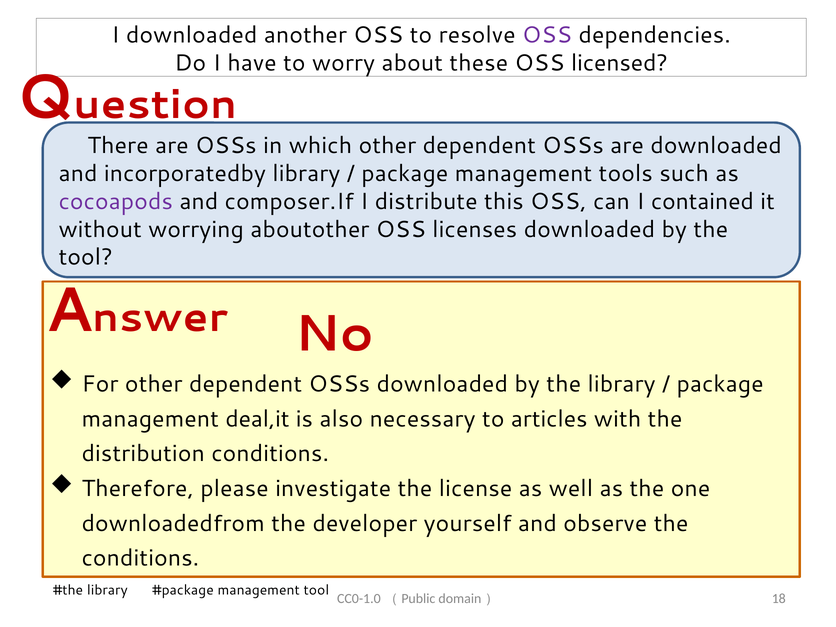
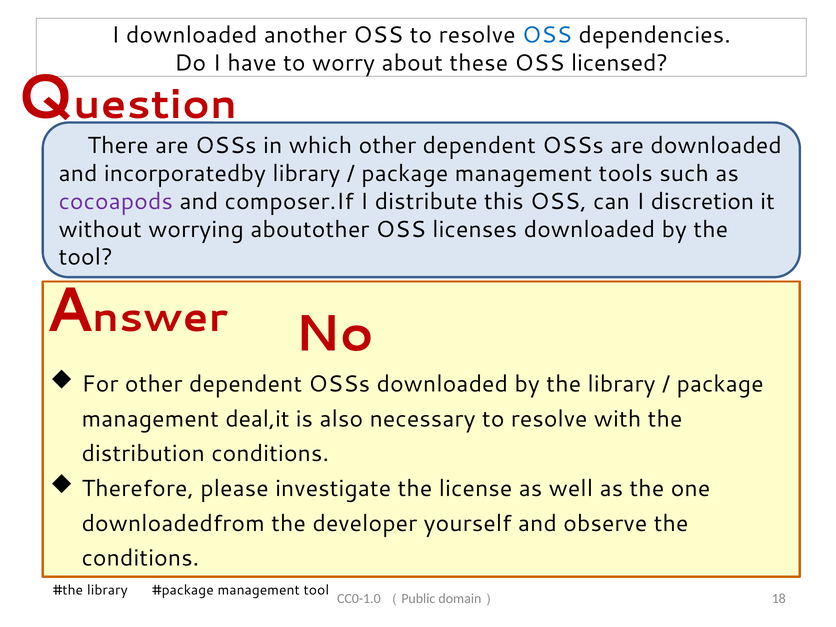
OSS at (547, 35) colour: purple -> blue
contained: contained -> discretion
necessary to articles: articles -> resolve
